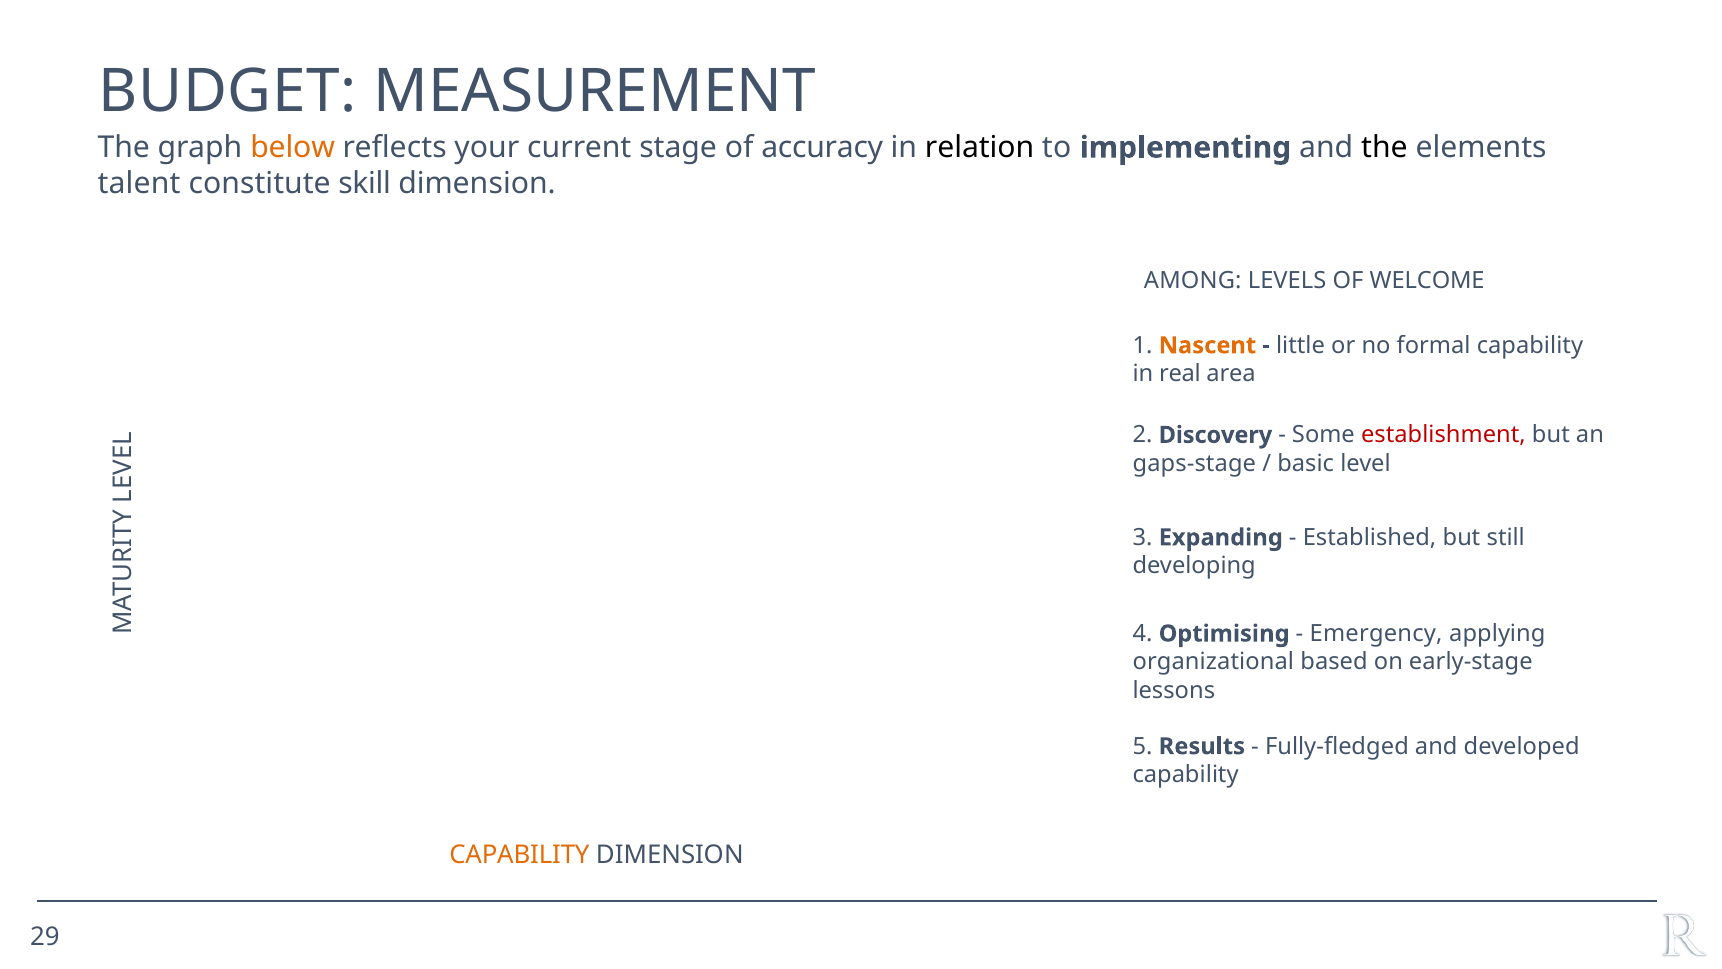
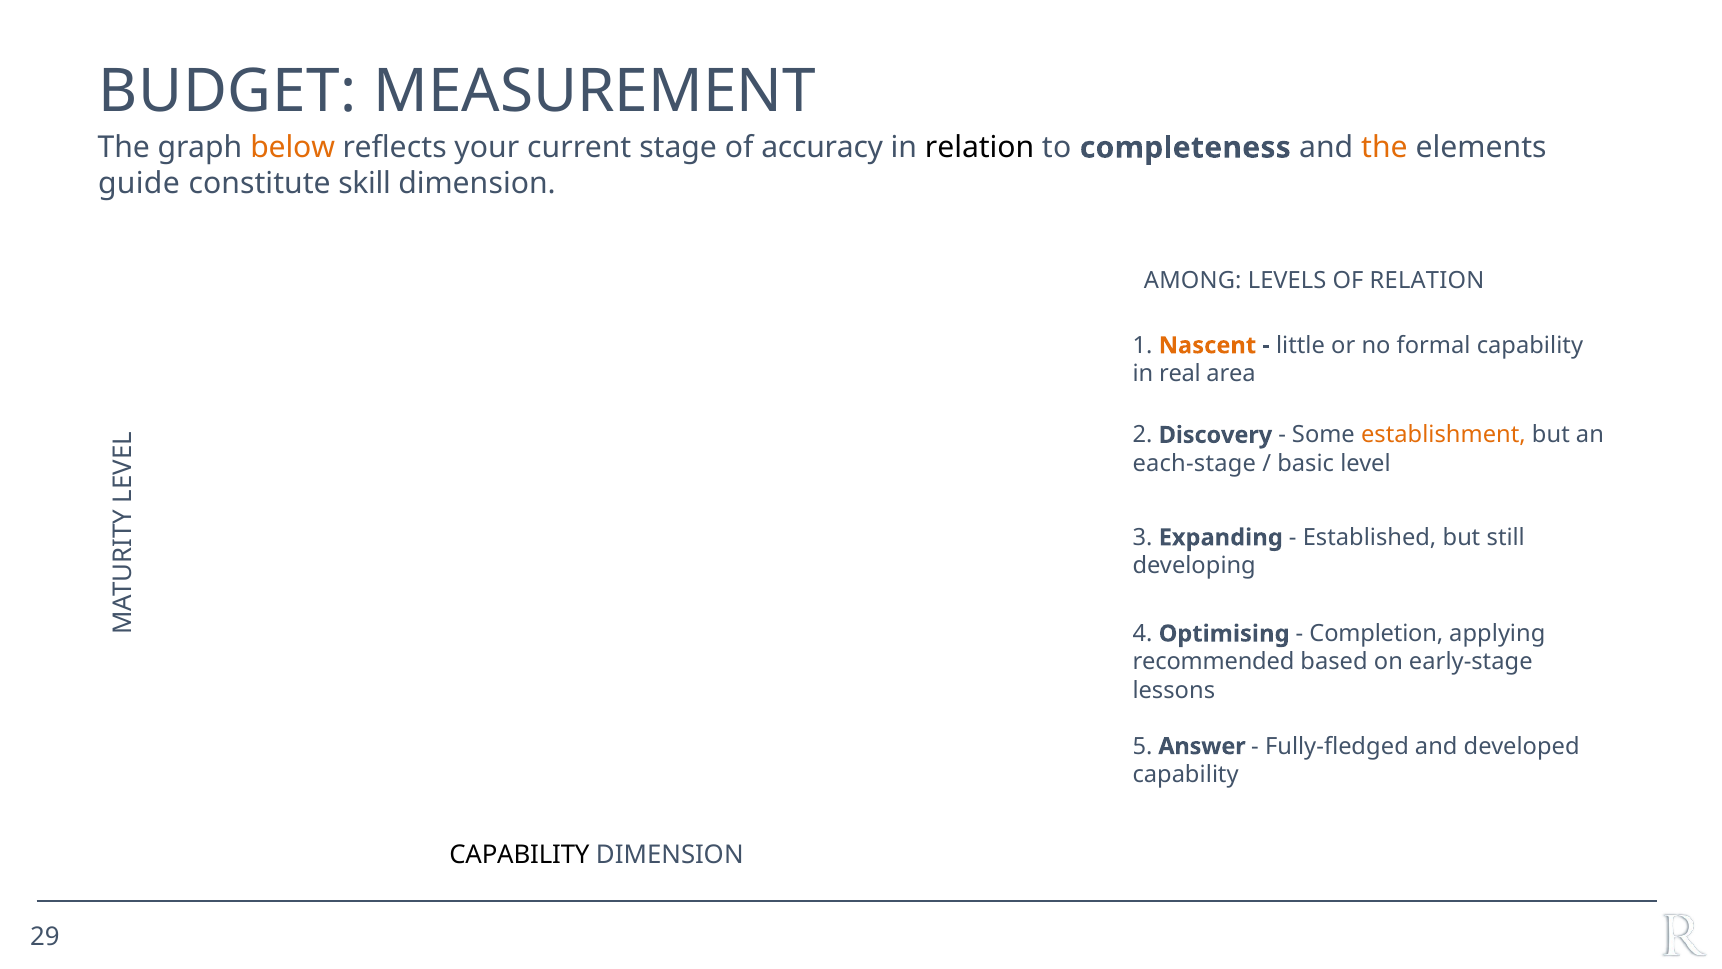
implementing: implementing -> completeness
the at (1384, 148) colour: black -> orange
talent: talent -> guide
OF WELCOME: WELCOME -> RELATION
establishment colour: red -> orange
gaps-stage: gaps-stage -> each-stage
Emergency: Emergency -> Completion
organizational: organizational -> recommended
Results: Results -> Answer
CAPABILITY at (519, 855) colour: orange -> black
